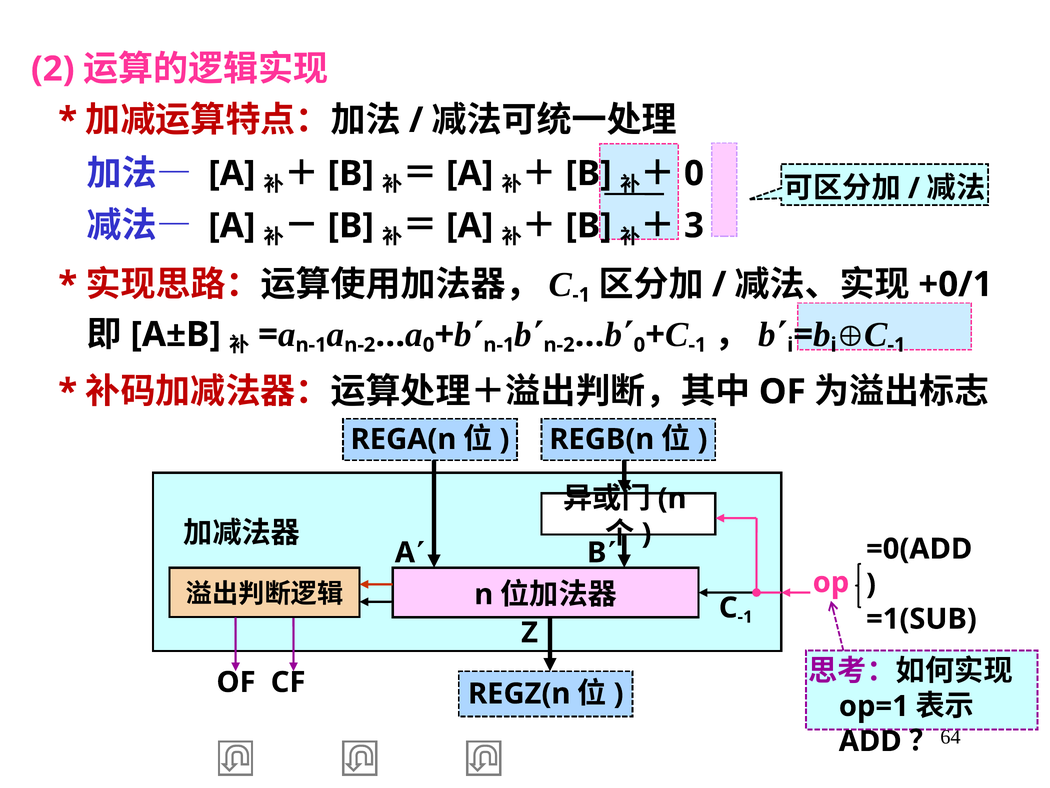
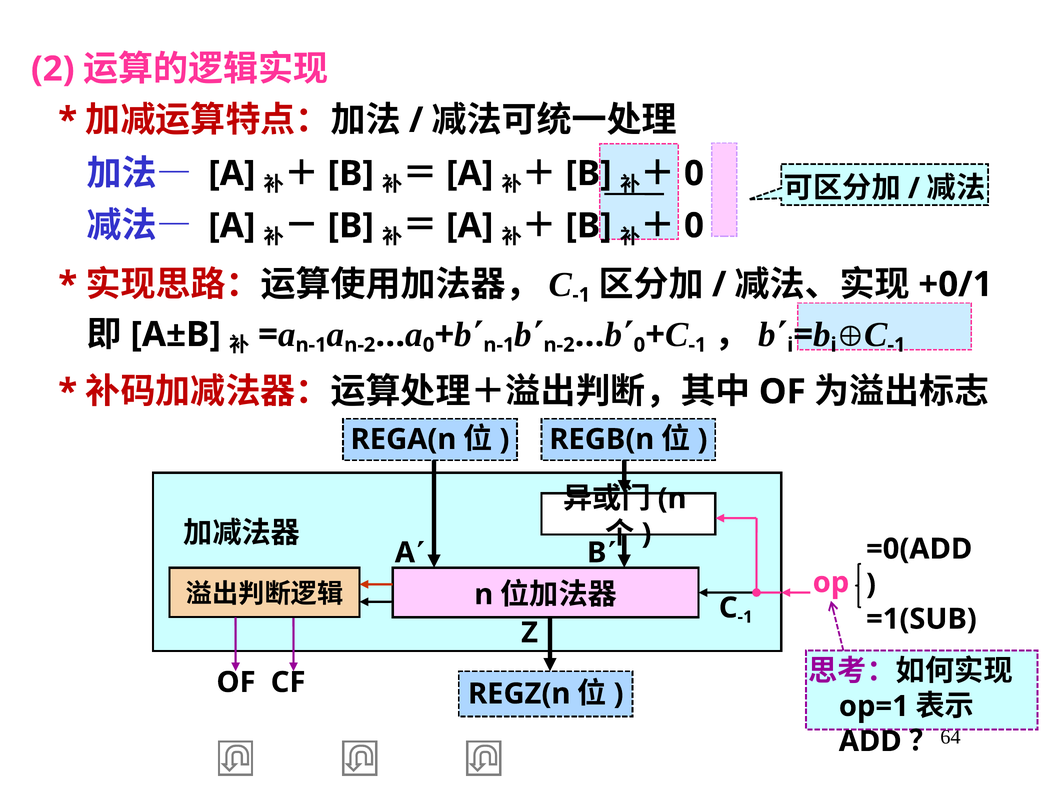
3 at (694, 226): 3 -> 0
